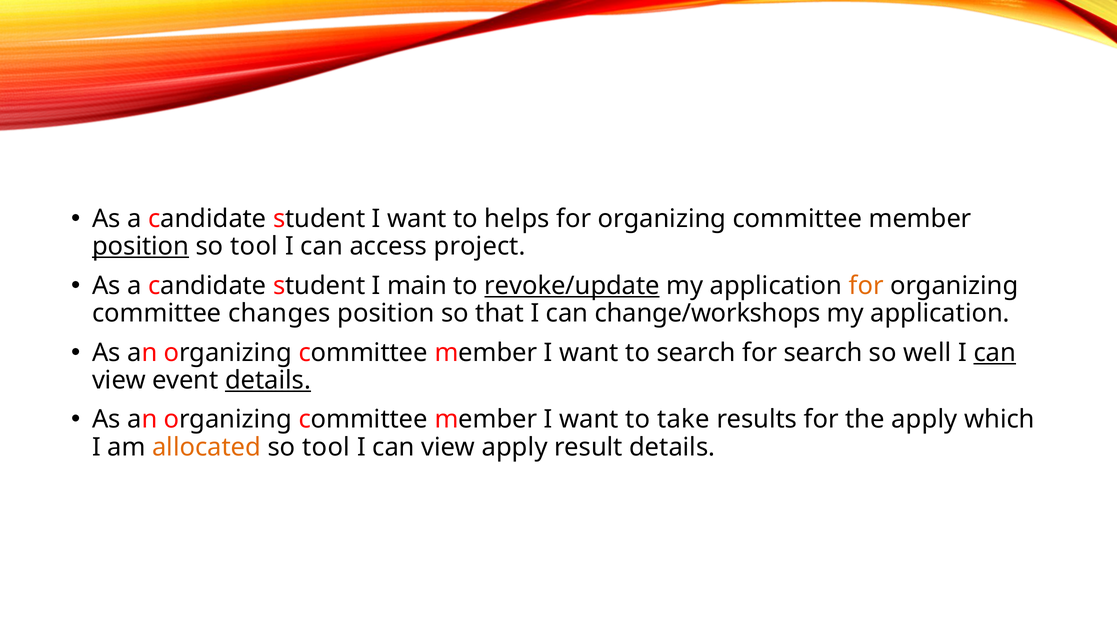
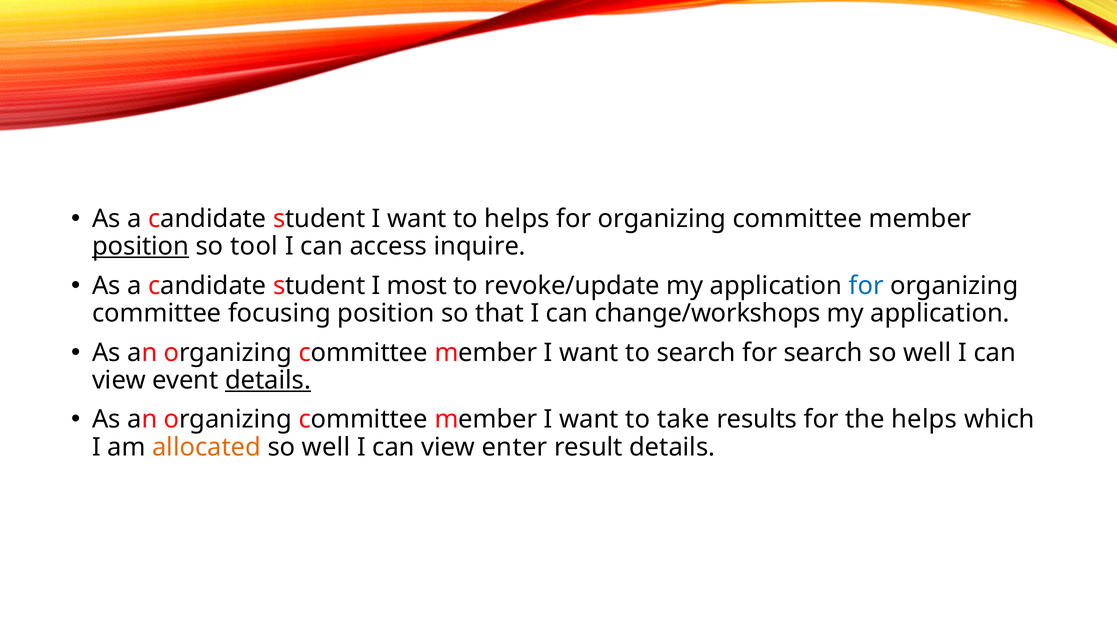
project: project -> inquire
main: main -> most
revoke/update underline: present -> none
for at (866, 286) colour: orange -> blue
changes: changes -> focusing
can at (995, 353) underline: present -> none
the apply: apply -> helps
tool at (326, 447): tool -> well
view apply: apply -> enter
